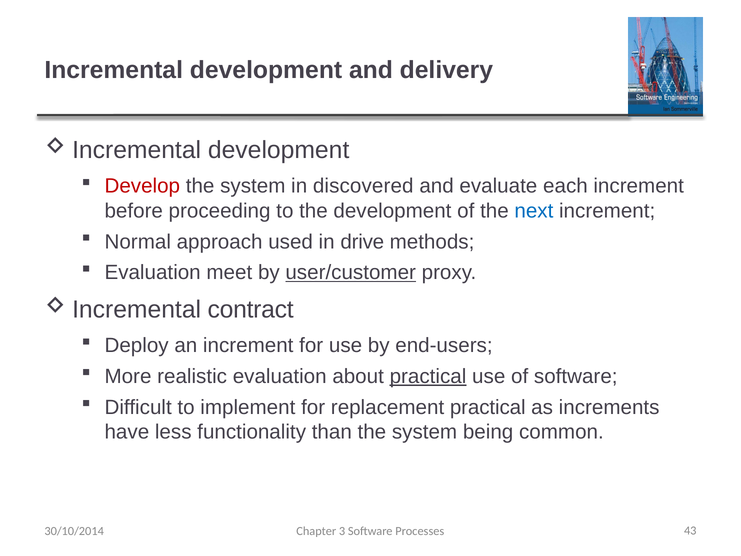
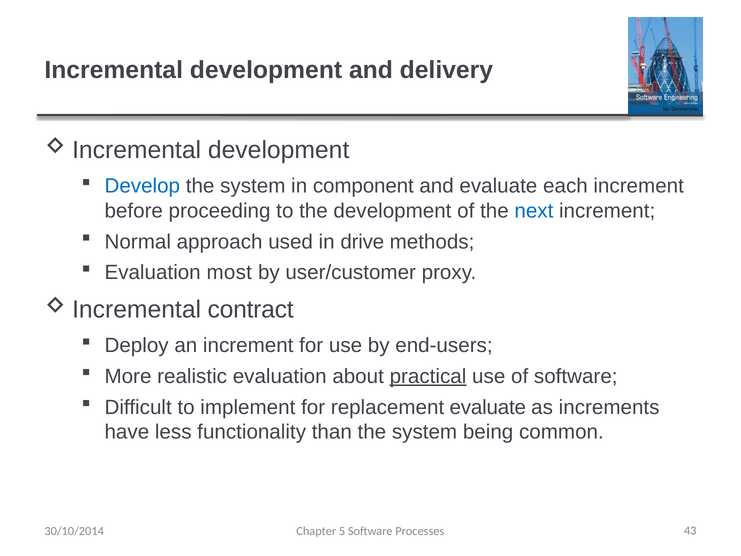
Develop colour: red -> blue
discovered: discovered -> component
meet: meet -> most
user/customer underline: present -> none
replacement practical: practical -> evaluate
3: 3 -> 5
